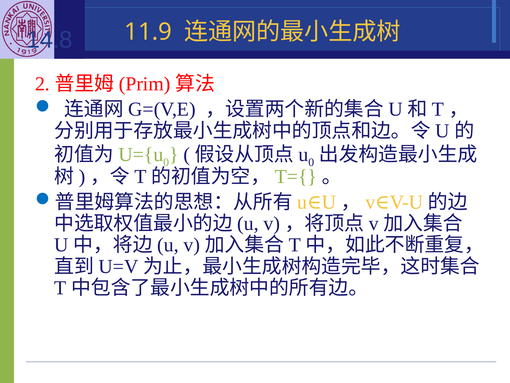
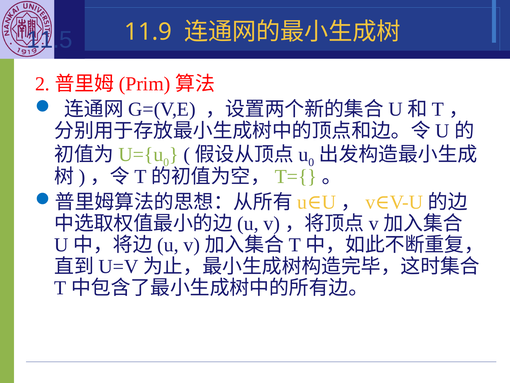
14.8: 14.8 -> 11.5
